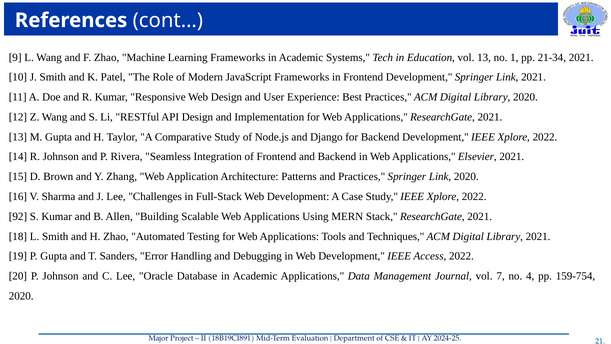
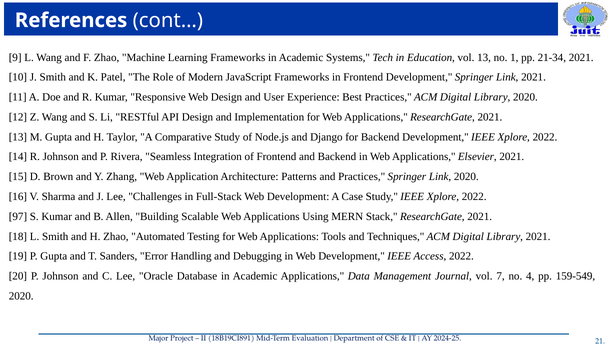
92: 92 -> 97
159-754: 159-754 -> 159-549
